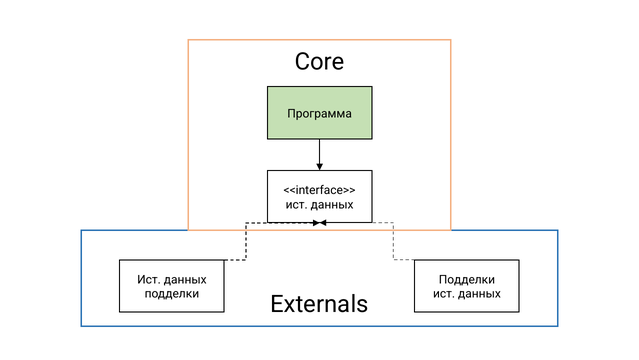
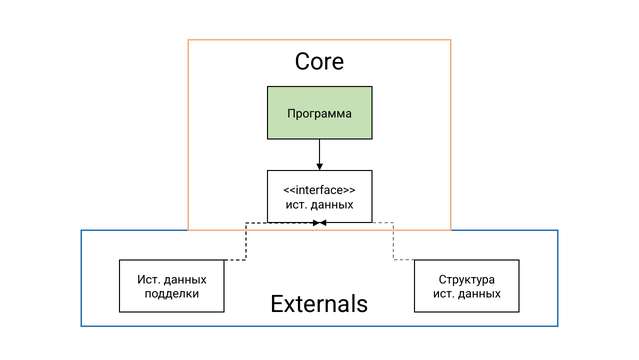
Подделки at (467, 279): Подделки -> Структура
